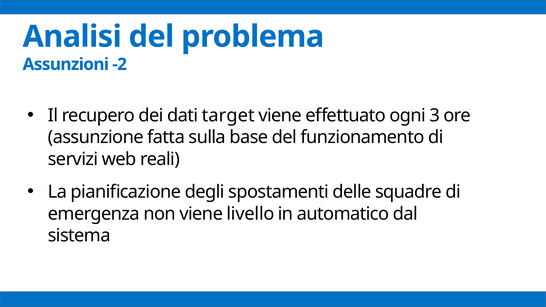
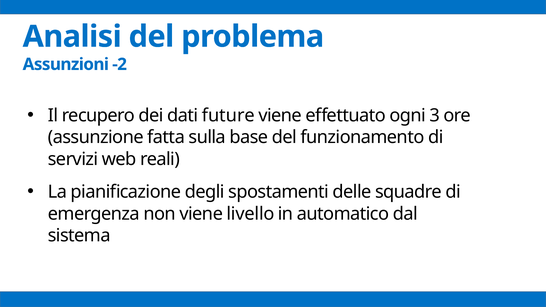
target: target -> future
